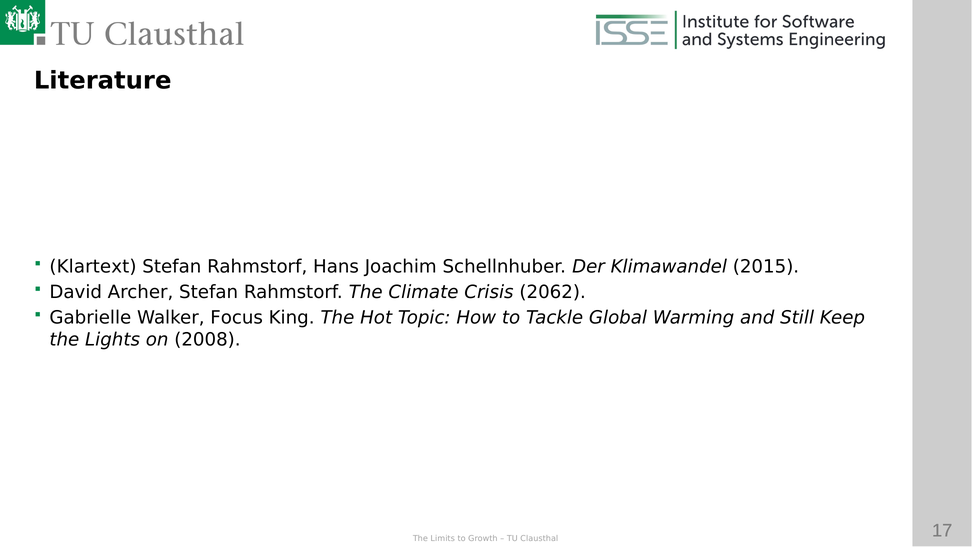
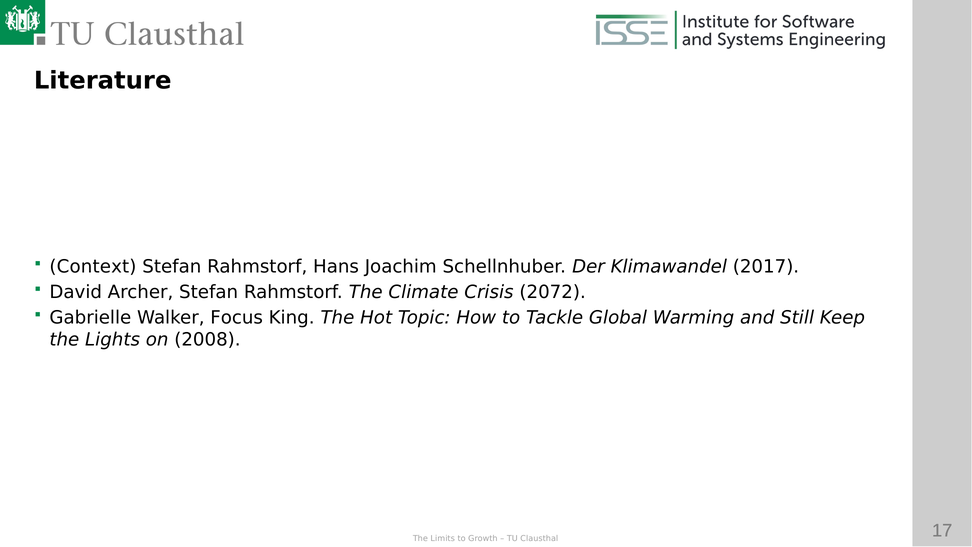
Klartext: Klartext -> Context
2015: 2015 -> 2017
2062: 2062 -> 2072
